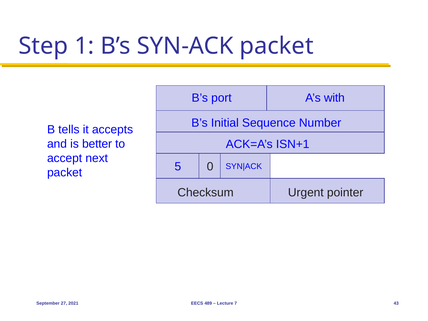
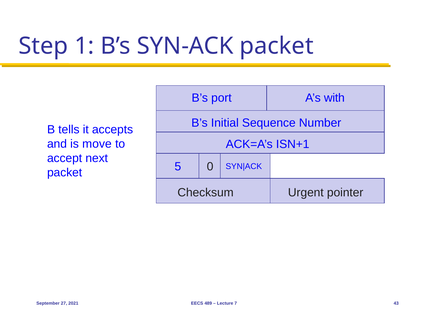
better: better -> move
